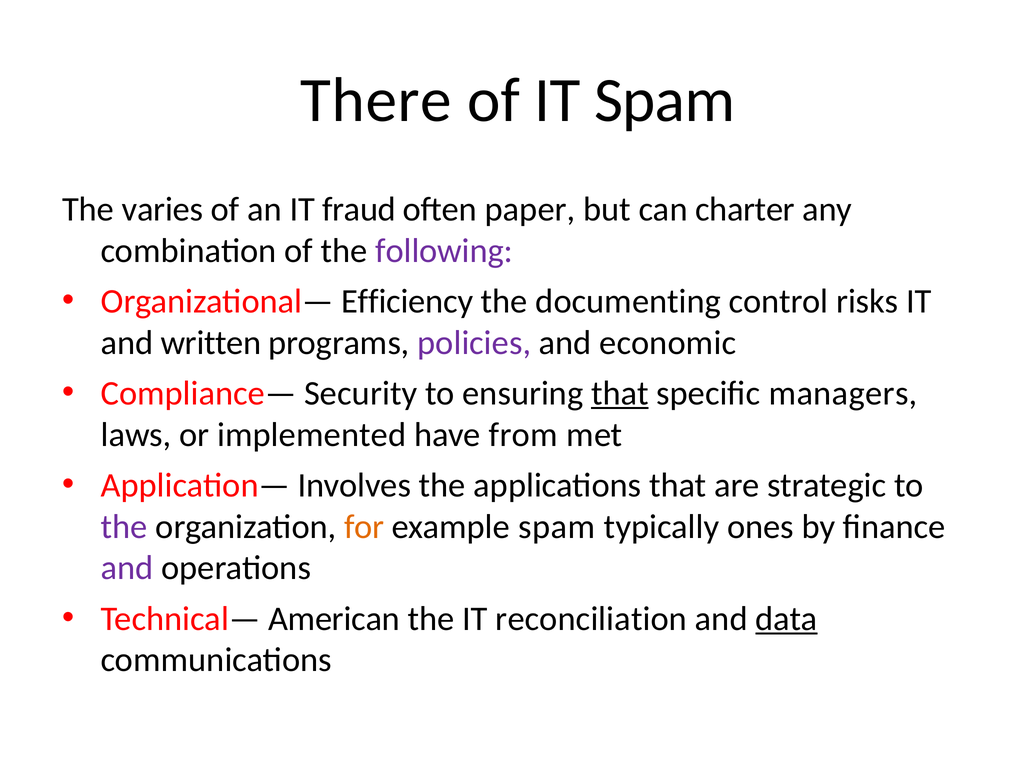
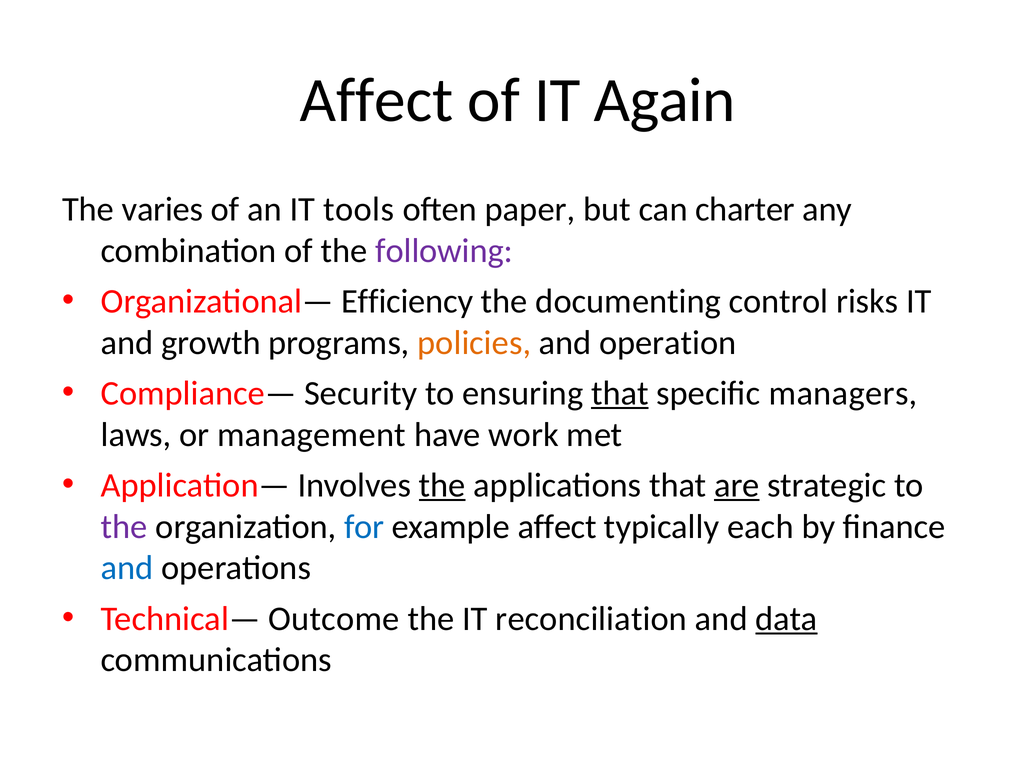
There at (376, 100): There -> Affect
IT Spam: Spam -> Again
fraud: fraud -> tools
written: written -> growth
policies colour: purple -> orange
economic: economic -> operation
implemented: implemented -> management
from: from -> work
the at (442, 485) underline: none -> present
are underline: none -> present
for colour: orange -> blue
example spam: spam -> affect
ones: ones -> each
and at (127, 568) colour: purple -> blue
American: American -> Outcome
